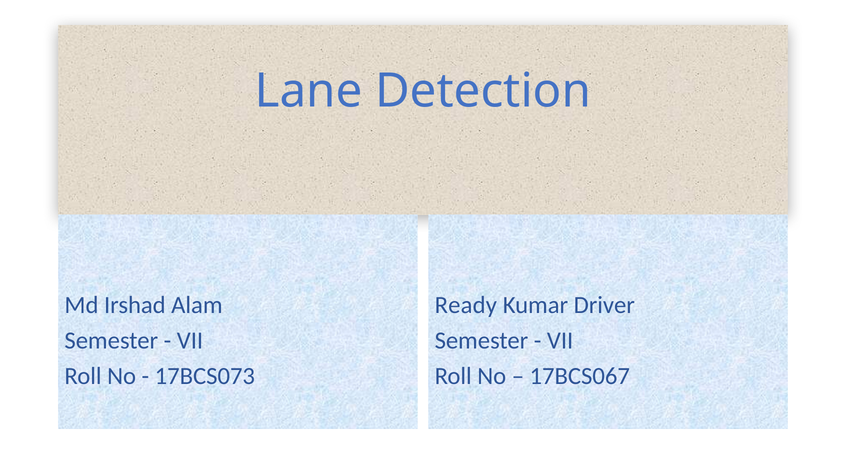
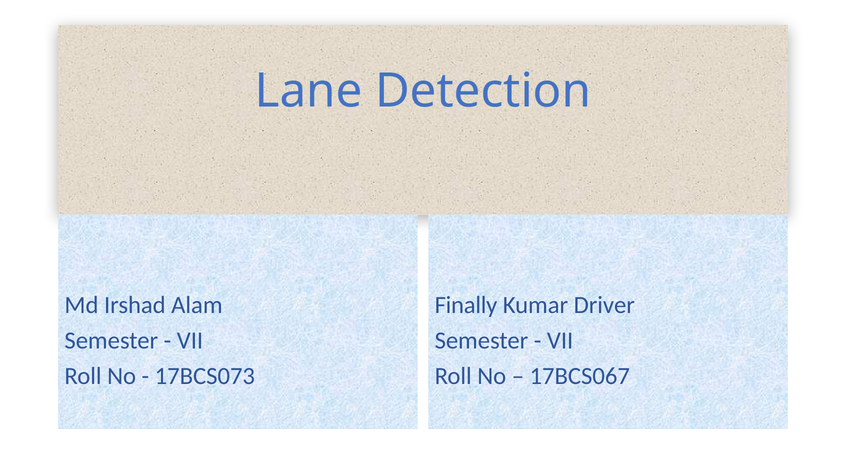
Ready: Ready -> Finally
